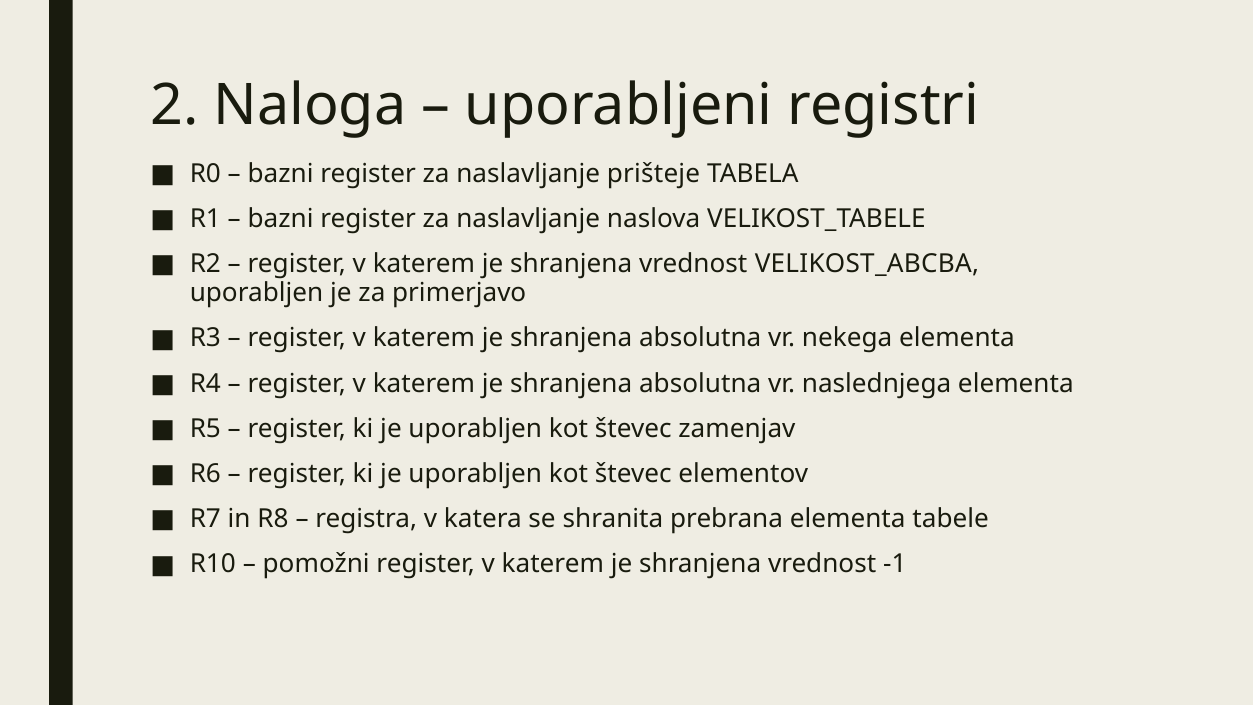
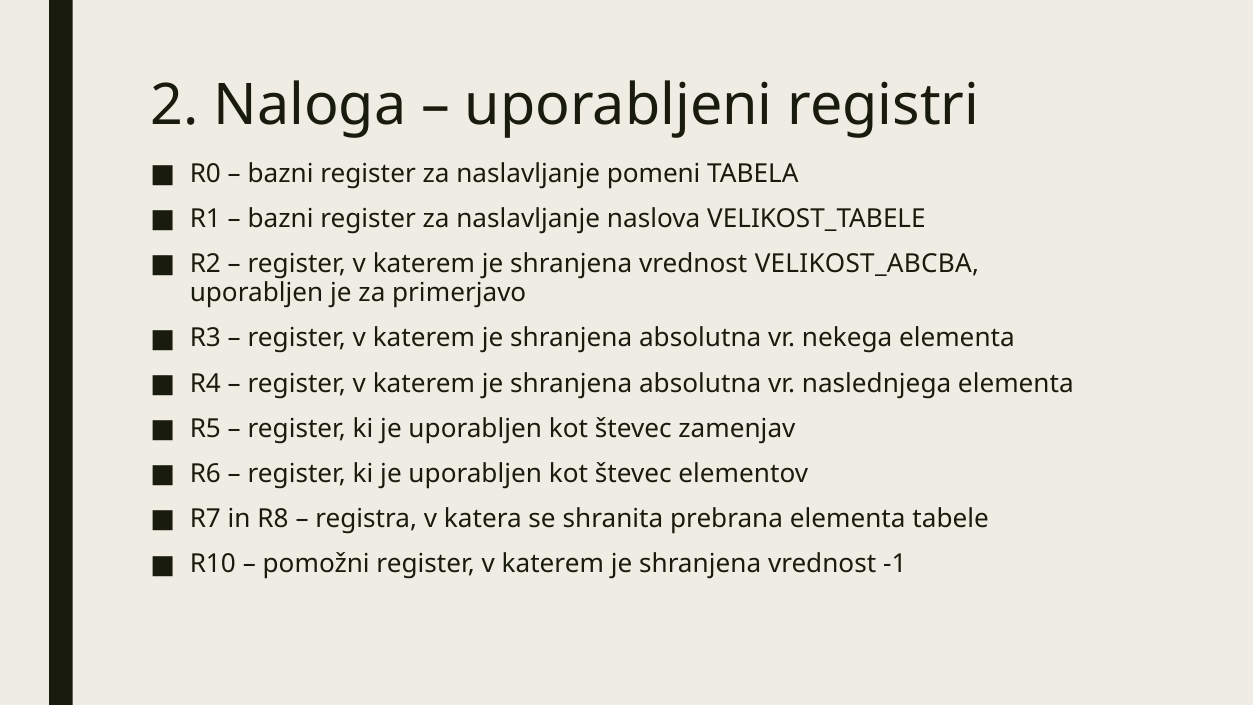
prišteje: prišteje -> pomeni
